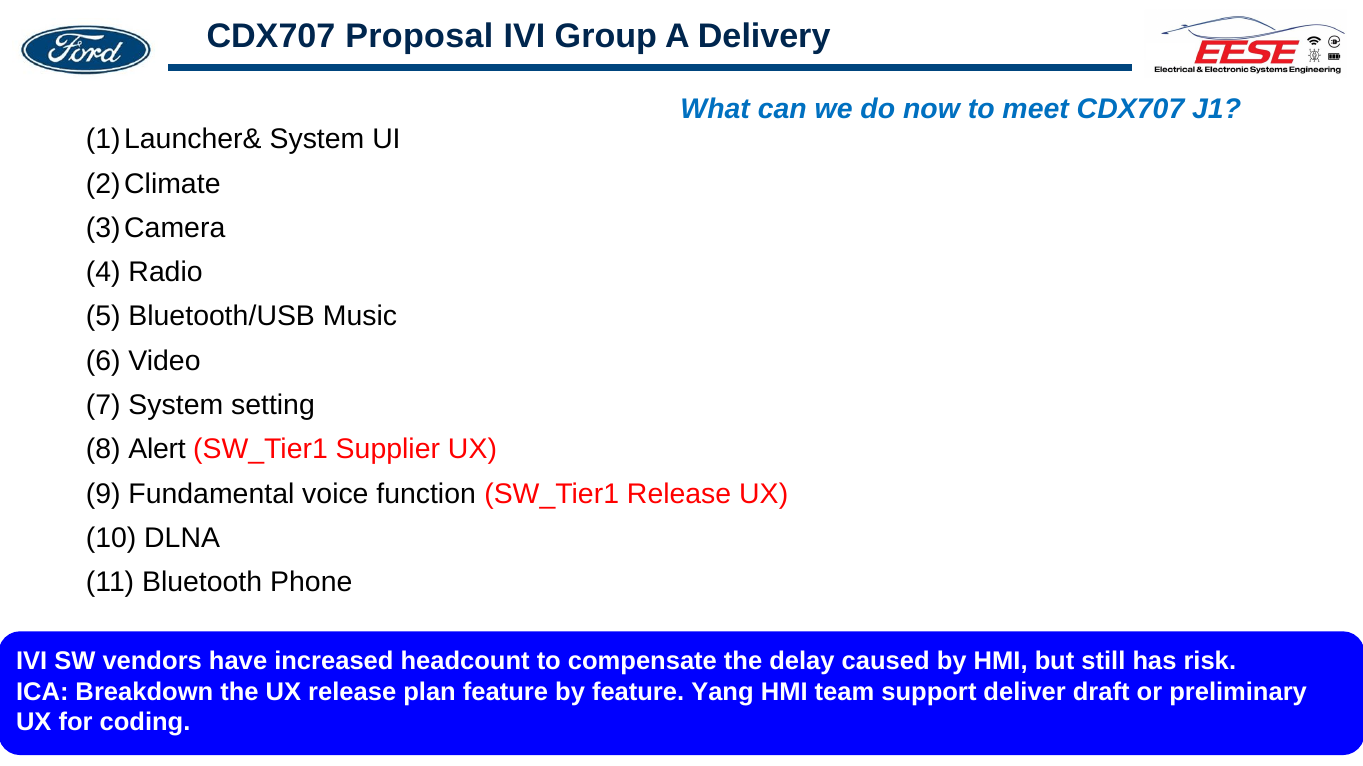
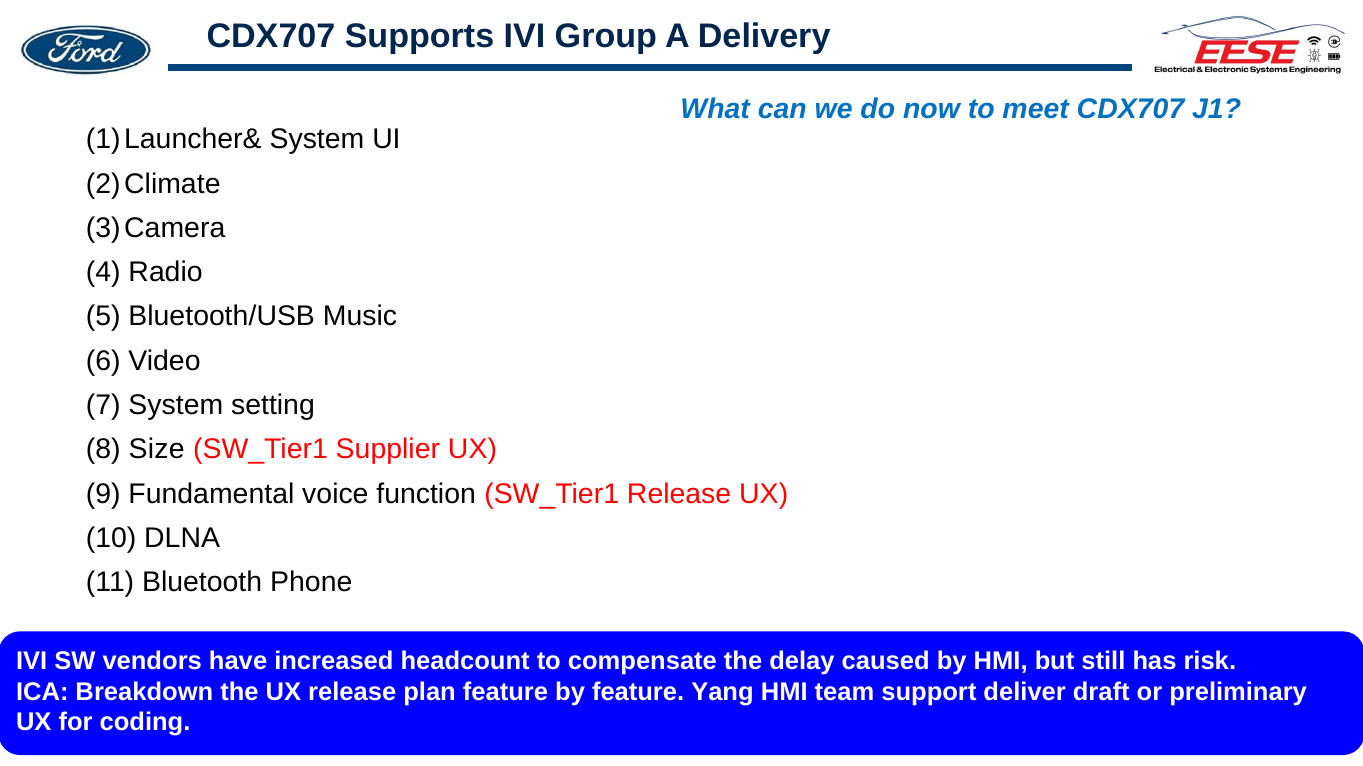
Proposal: Proposal -> Supports
Alert: Alert -> Size
